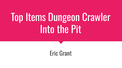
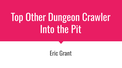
Items: Items -> Other
